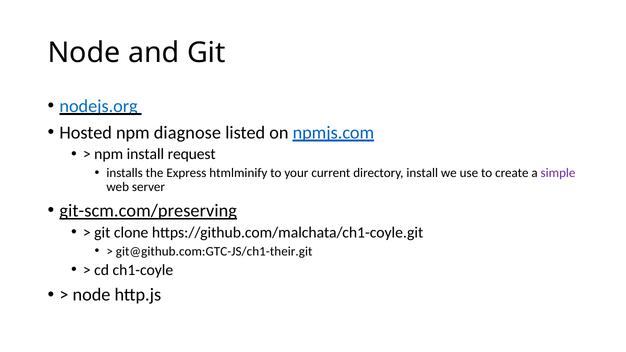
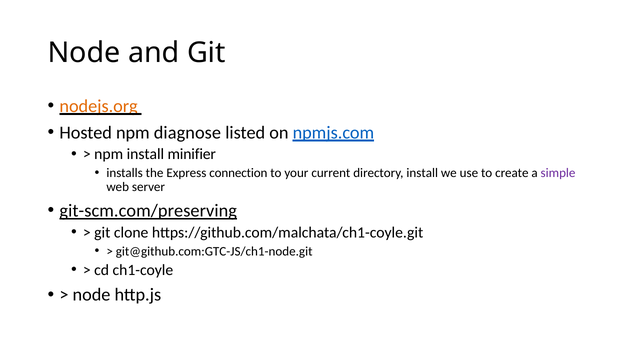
nodejs.org colour: blue -> orange
request: request -> minifier
htmlminify: htmlminify -> connection
git@github.com:GTC-JS/ch1-their.git: git@github.com:GTC-JS/ch1-their.git -> git@github.com:GTC-JS/ch1-node.git
